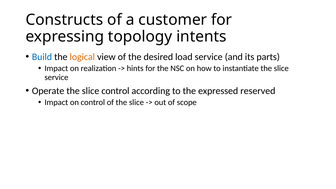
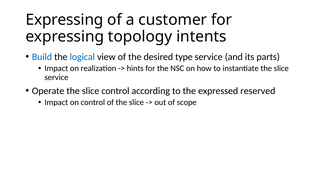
Constructs at (64, 20): Constructs -> Expressing
logical colour: orange -> blue
load: load -> type
